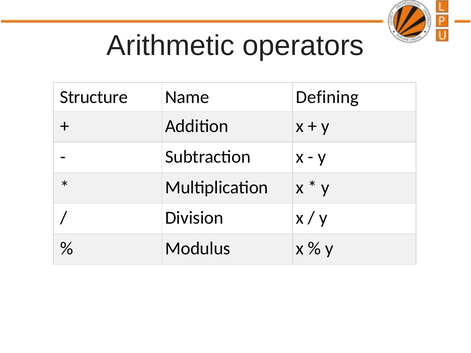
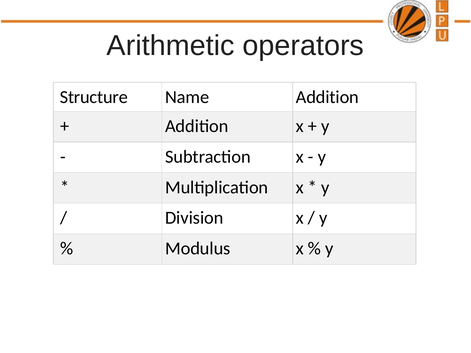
Name Defining: Defining -> Addition
